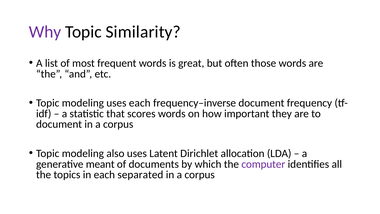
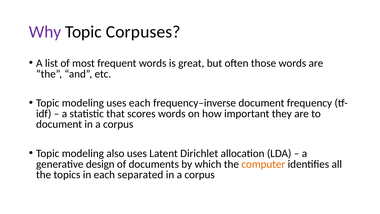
Similarity: Similarity -> Corpuses
meant: meant -> design
computer colour: purple -> orange
